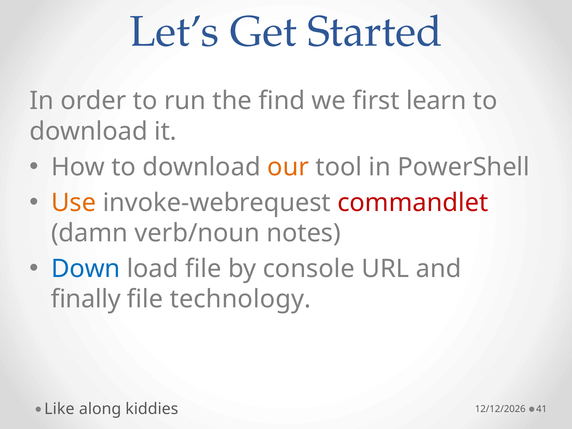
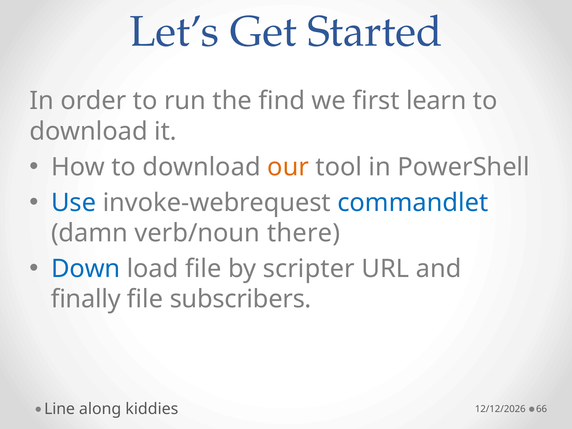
Use colour: orange -> blue
commandlet colour: red -> blue
notes: notes -> there
console: console -> scripter
technology: technology -> subscribers
Like: Like -> Line
41: 41 -> 66
